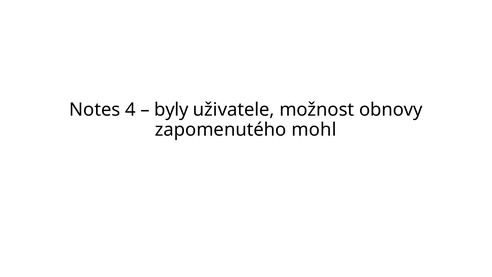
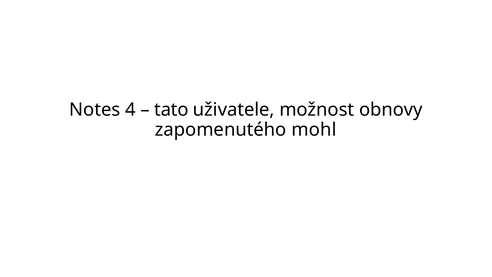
byly: byly -> tato
